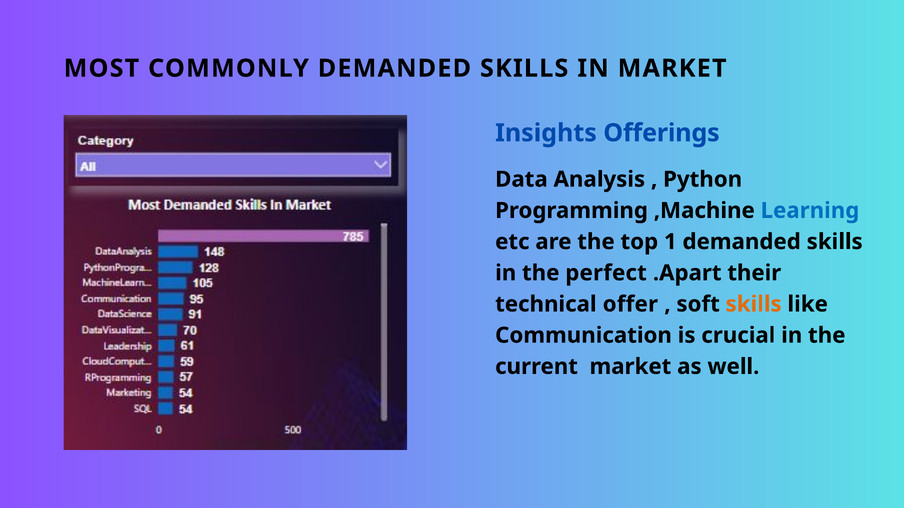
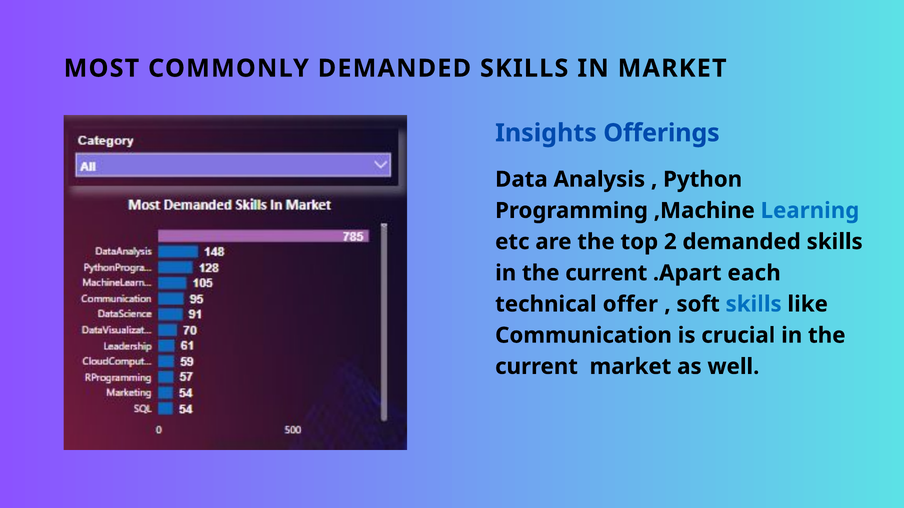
1: 1 -> 2
perfect at (606, 273): perfect -> current
their: their -> each
skills at (754, 304) colour: orange -> blue
